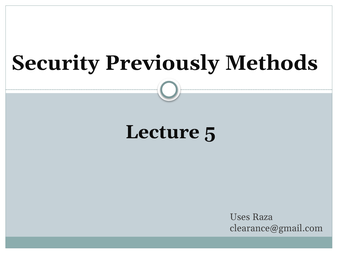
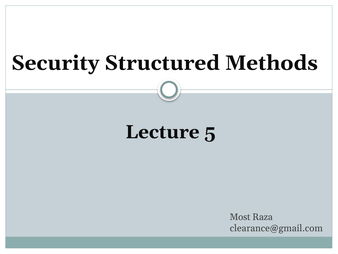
Previously: Previously -> Structured
Uses: Uses -> Most
